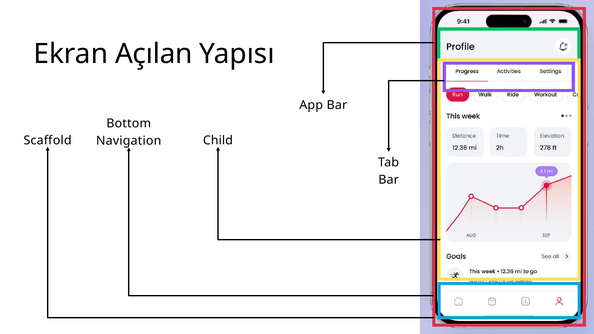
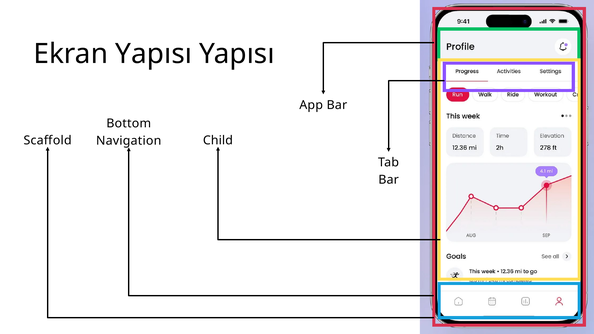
Ekran Açılan: Açılan -> Yapısı
